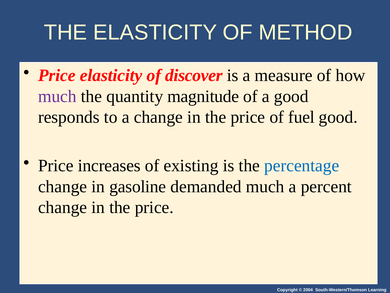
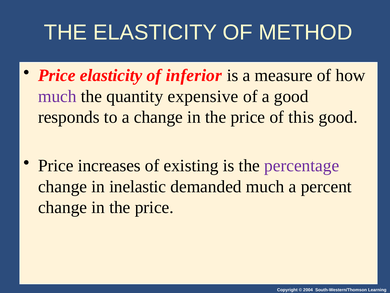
discover: discover -> inferior
magnitude: magnitude -> expensive
fuel: fuel -> this
percentage colour: blue -> purple
gasoline: gasoline -> inelastic
